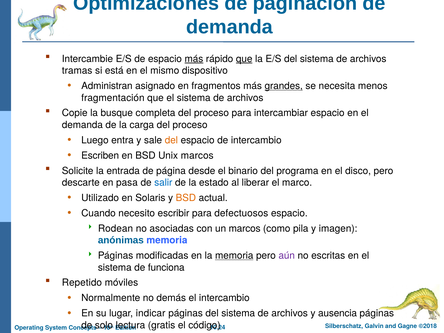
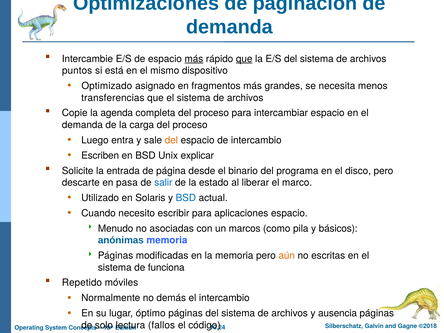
tramas: tramas -> puntos
Administran: Administran -> Optimizado
grandes underline: present -> none
fragmentación: fragmentación -> transferencias
busque: busque -> agenda
Unix marcos: marcos -> explicar
BSD at (186, 198) colour: orange -> blue
defectuosos: defectuosos -> aplicaciones
Rodean: Rodean -> Menudo
imagen: imagen -> básicos
memoria at (234, 256) underline: present -> none
aún colour: purple -> orange
indicar: indicar -> óptimo
gratis: gratis -> fallos
